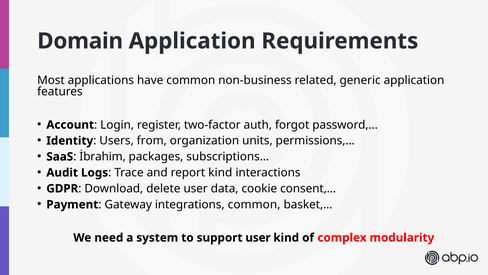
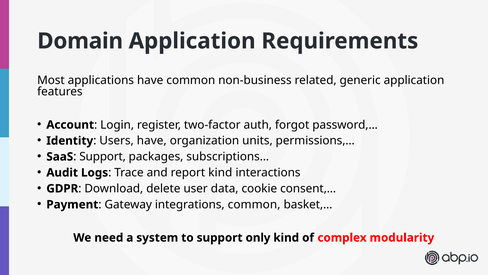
Users from: from -> have
İbrahim at (103, 156): İbrahim -> Support
support user: user -> only
